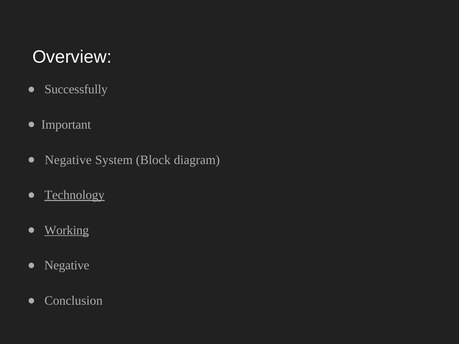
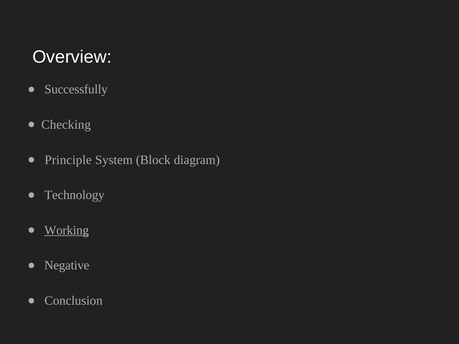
Important: Important -> Checking
Negative at (68, 160): Negative -> Principle
Technology underline: present -> none
